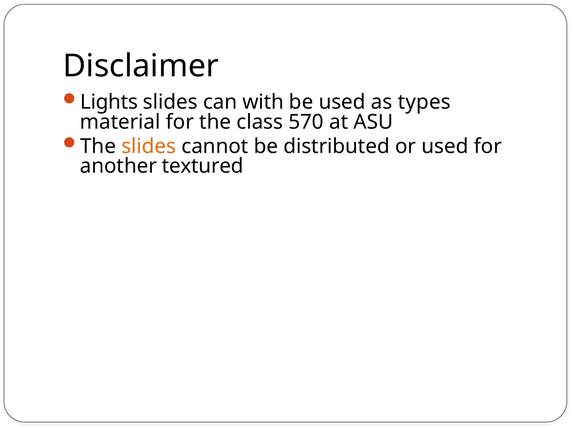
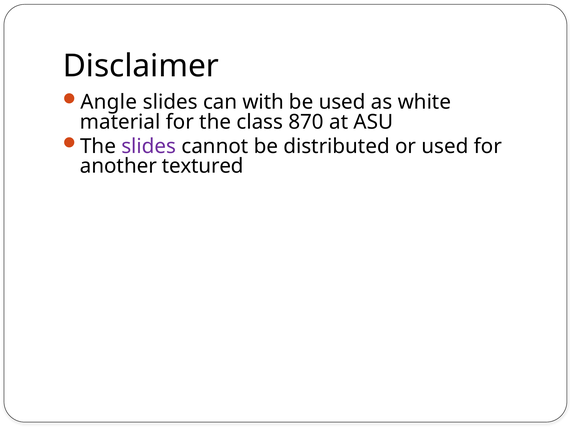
Lights: Lights -> Angle
types: types -> white
570: 570 -> 870
slides at (149, 146) colour: orange -> purple
